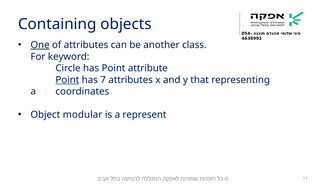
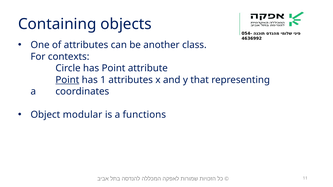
One underline: present -> none
keyword: keyword -> contexts
7: 7 -> 1
represent: represent -> functions
